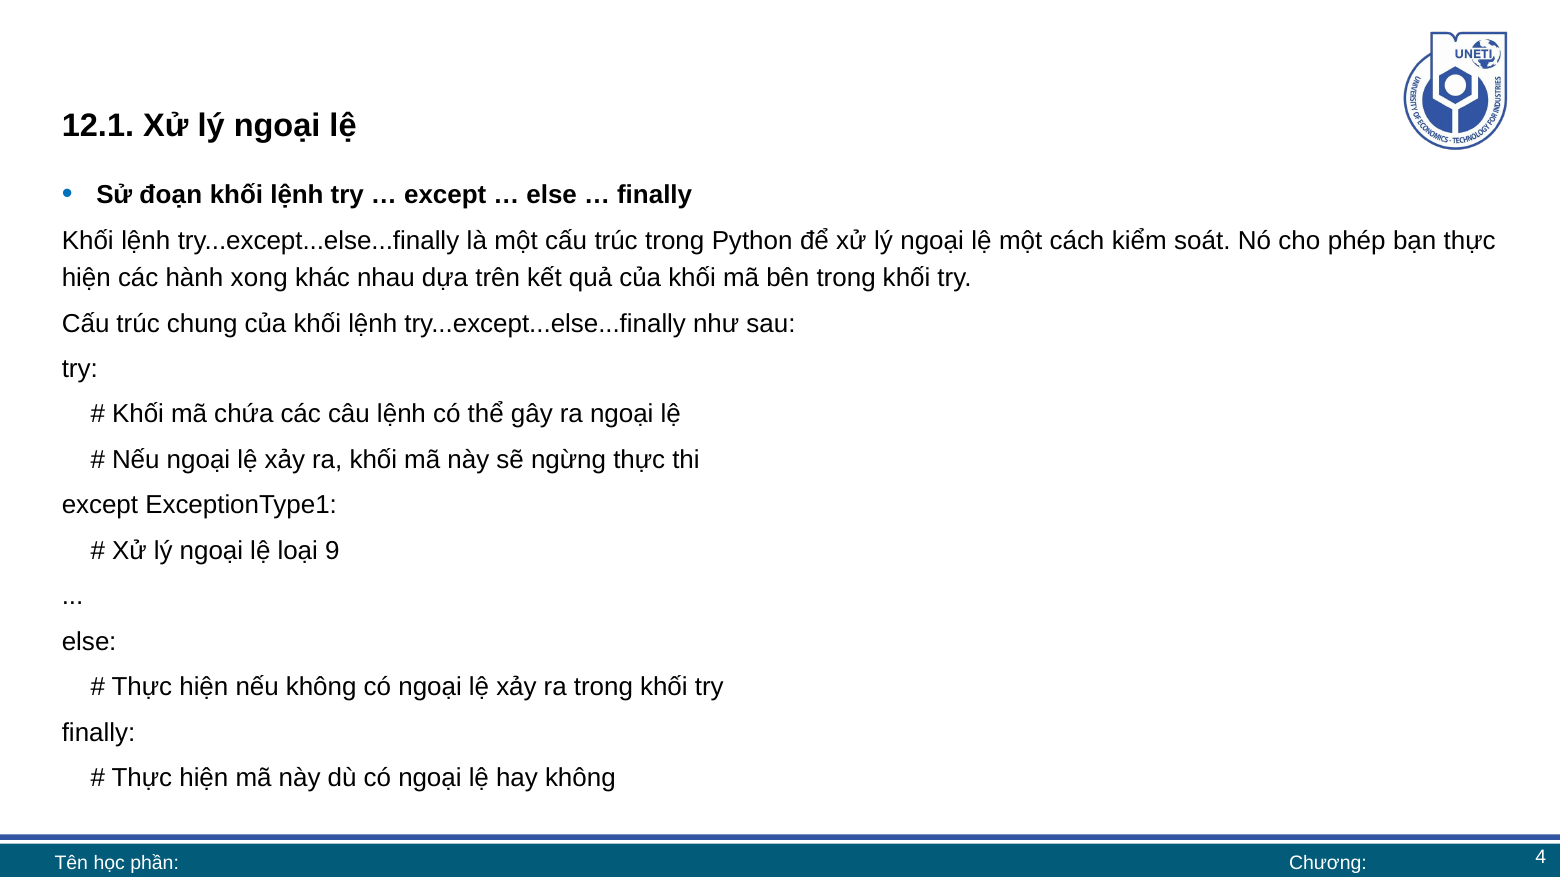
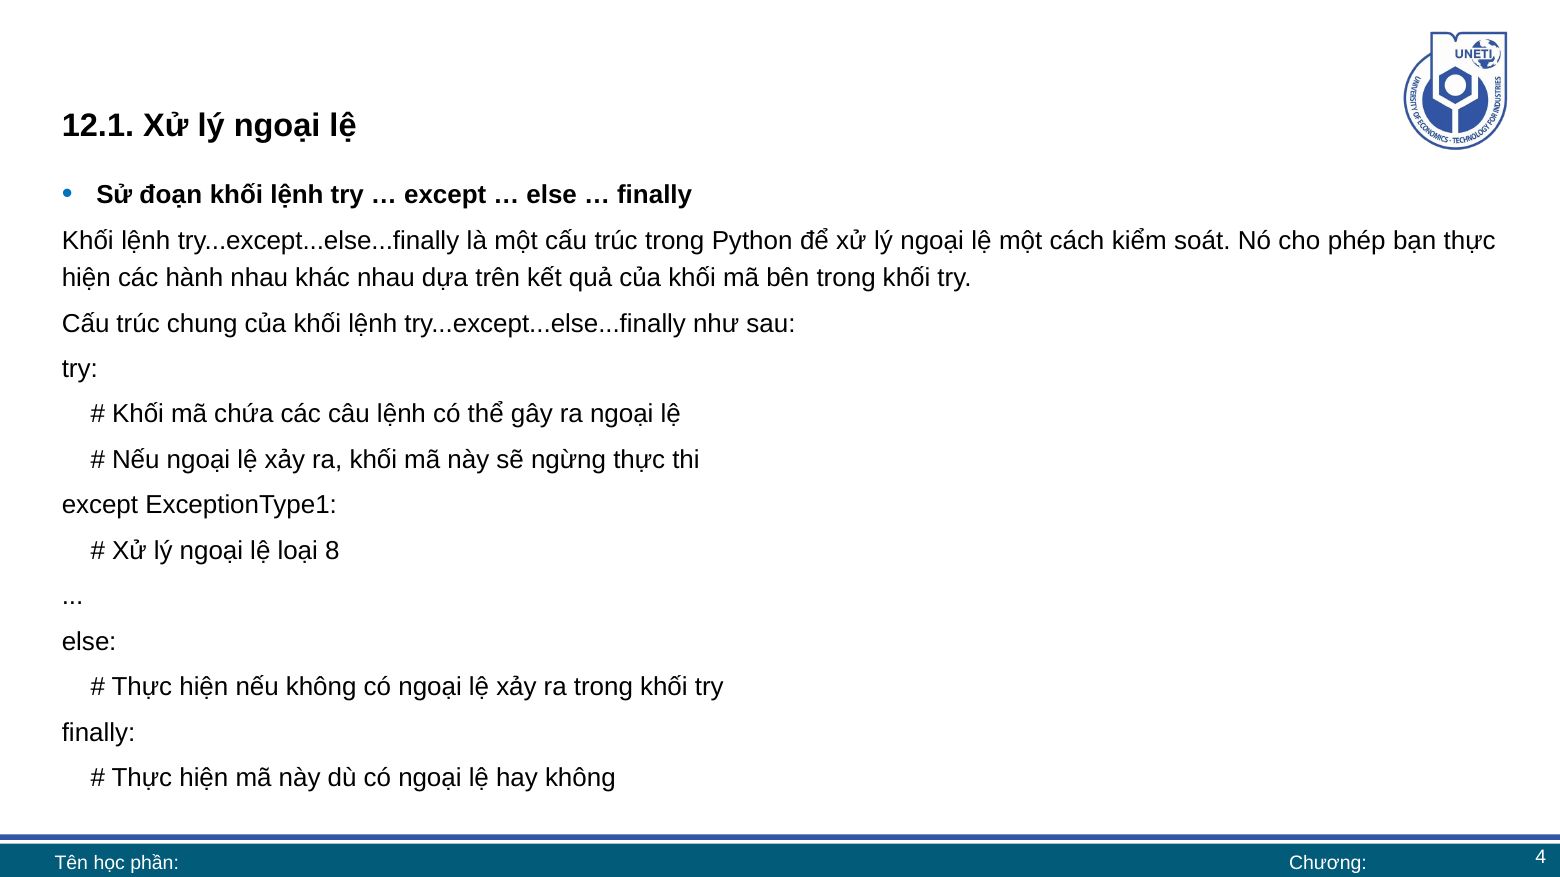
hành xong: xong -> nhau
9: 9 -> 8
